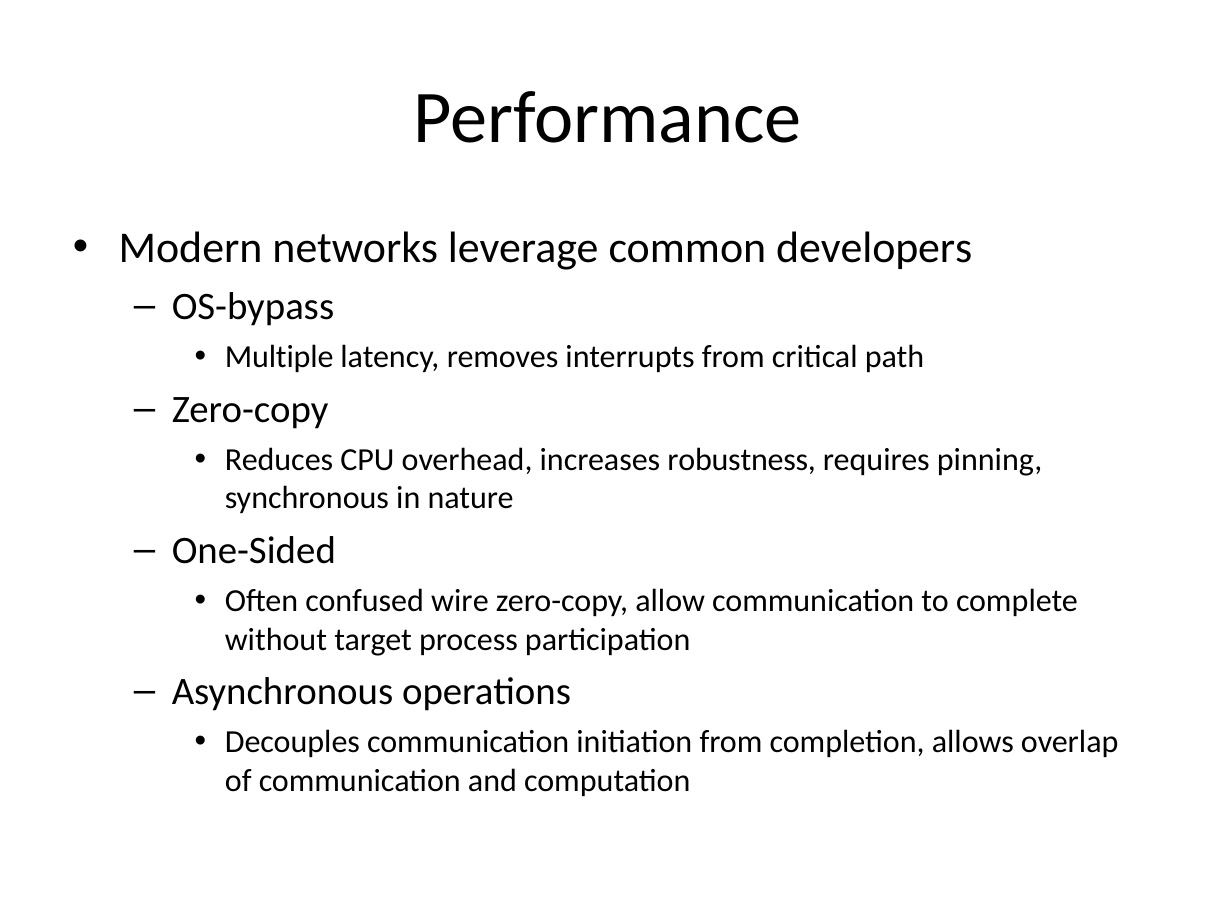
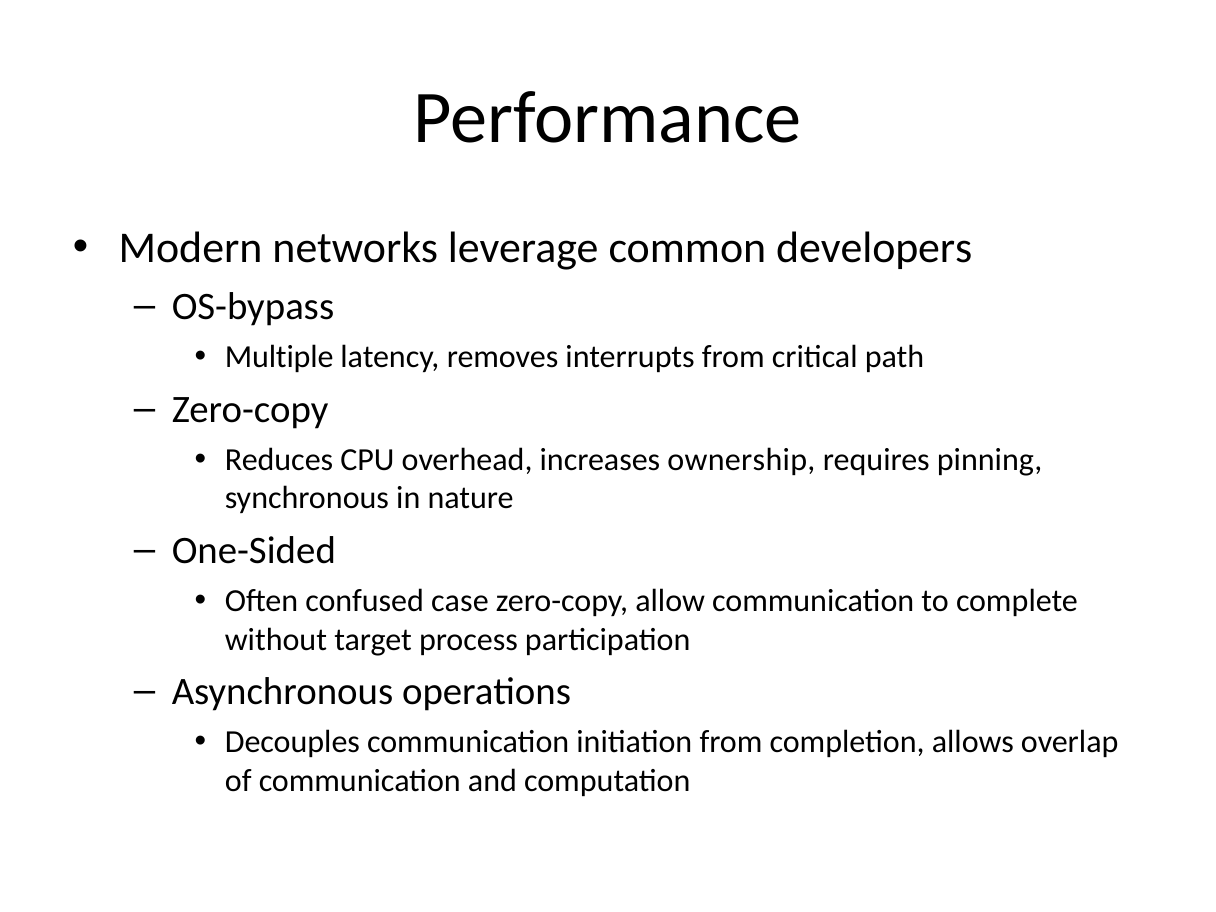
robustness: robustness -> ownership
wire: wire -> case
